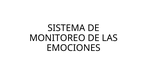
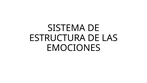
MONITOREO: MONITOREO -> ESTRUCTURA
